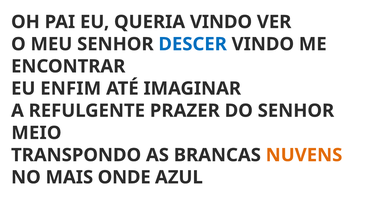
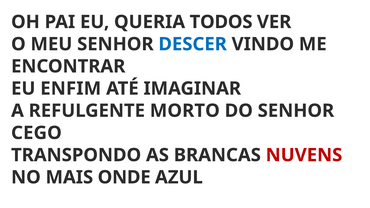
QUERIA VINDO: VINDO -> TODOS
PRAZER: PRAZER -> MORTO
MEIO: MEIO -> CEGO
NUVENS colour: orange -> red
